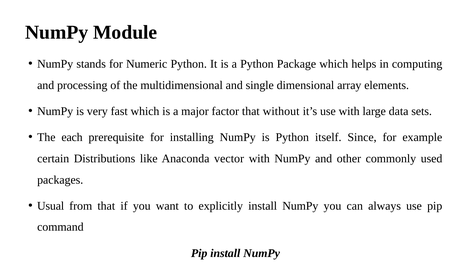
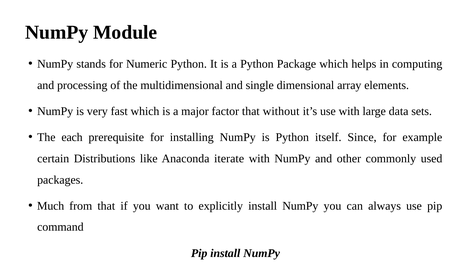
vector: vector -> iterate
Usual: Usual -> Much
